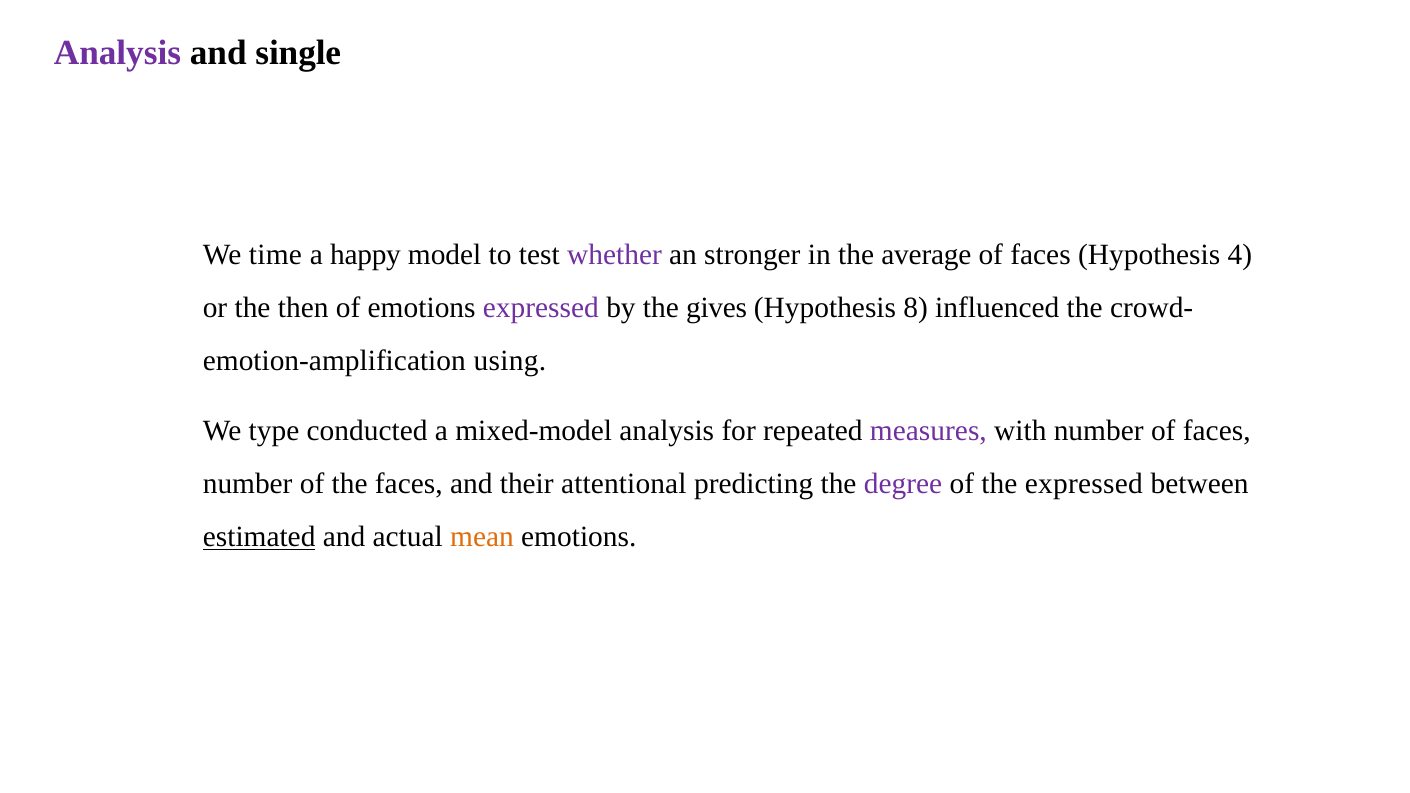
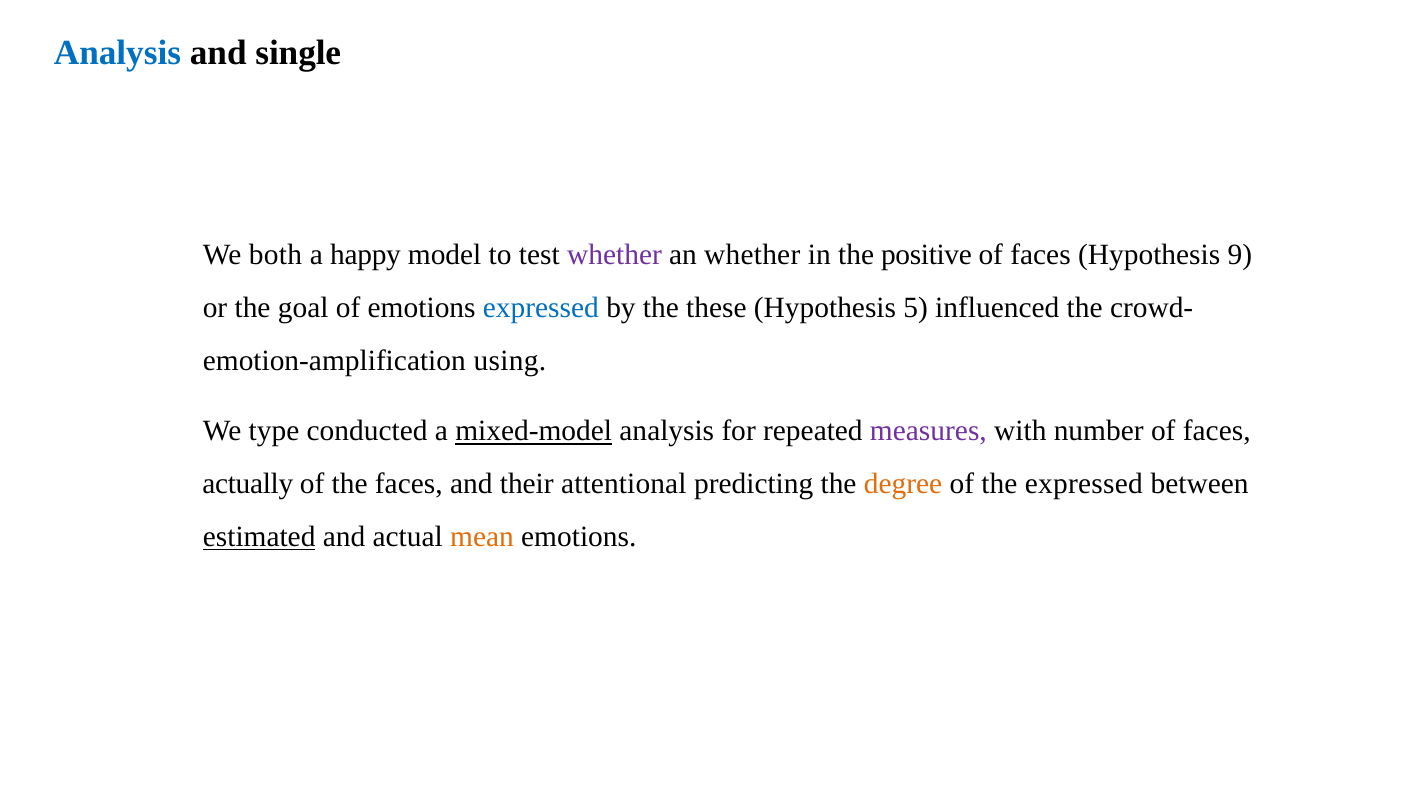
Analysis at (117, 53) colour: purple -> blue
time: time -> both
an stronger: stronger -> whether
average: average -> positive
4: 4 -> 9
then: then -> goal
expressed at (541, 308) colour: purple -> blue
gives: gives -> these
8: 8 -> 5
mixed-model underline: none -> present
number at (248, 484): number -> actually
degree colour: purple -> orange
